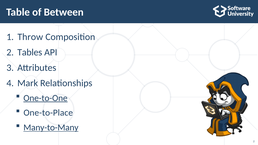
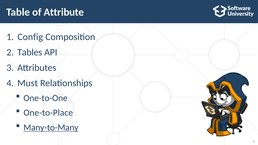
Between: Between -> Attribute
Throw: Throw -> Config
Mark: Mark -> Must
One-to-One underline: present -> none
